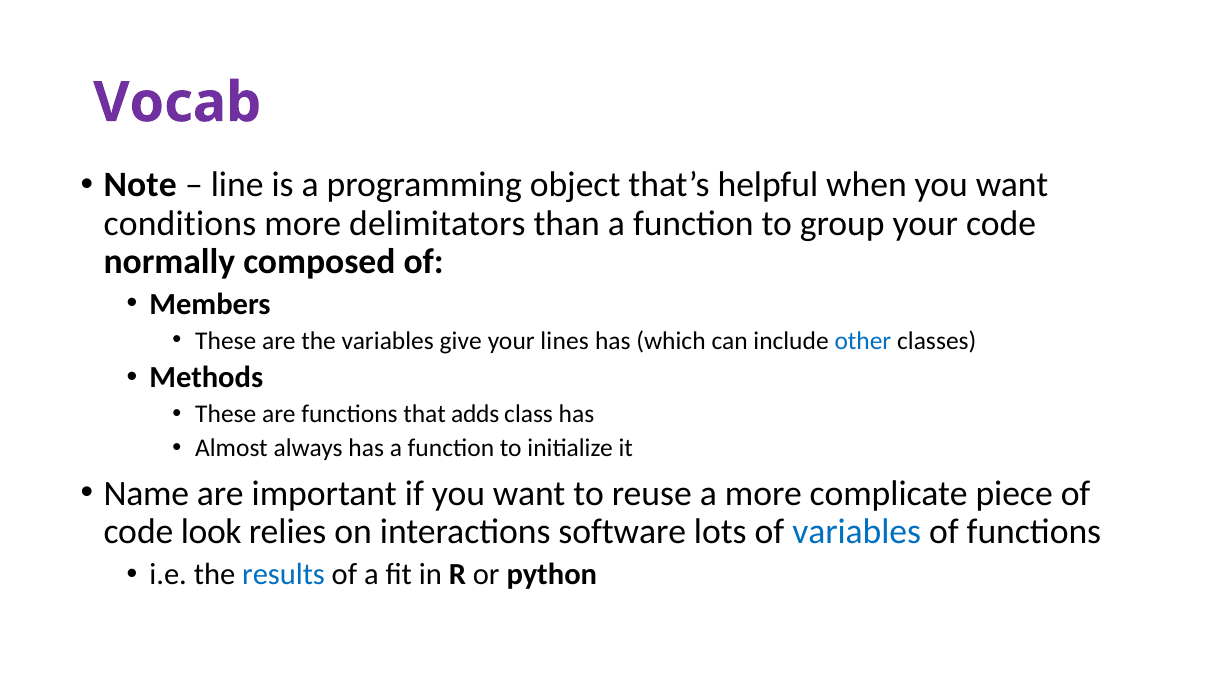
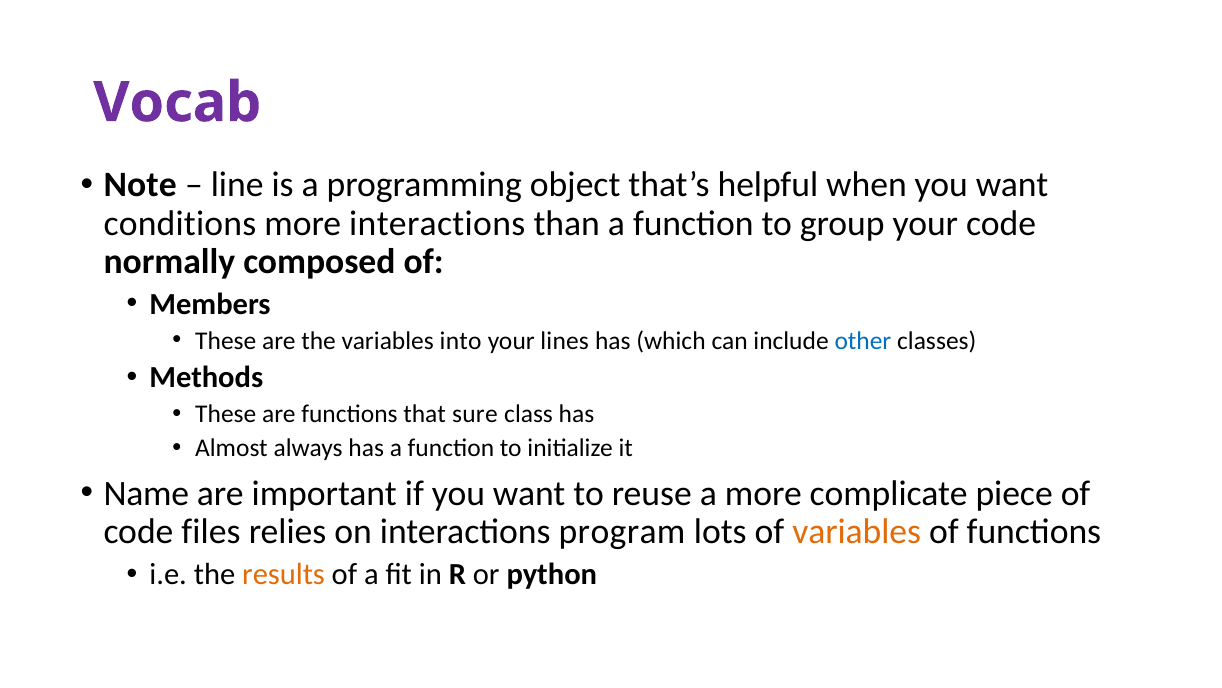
more delimitators: delimitators -> interactions
give: give -> into
adds: adds -> sure
look: look -> files
software: software -> program
variables at (857, 531) colour: blue -> orange
results colour: blue -> orange
